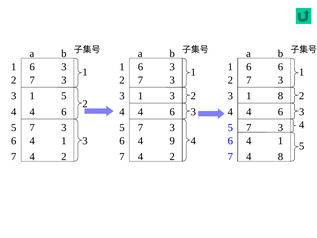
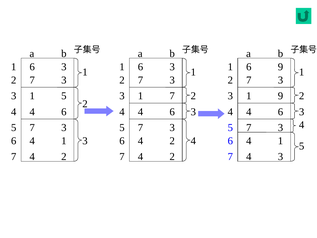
6 at (280, 67): 6 -> 9
1 3: 3 -> 7
1 8: 8 -> 9
9 at (172, 141): 9 -> 2
8 at (280, 157): 8 -> 3
